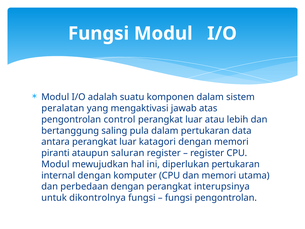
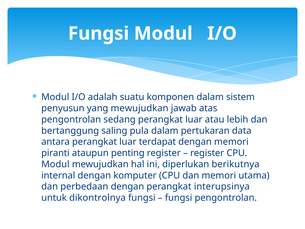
peralatan: peralatan -> penyusun
yang mengaktivasi: mengaktivasi -> mewujudkan
control: control -> sedang
katagori: katagori -> terdapat
saluran: saluran -> penting
diperlukan pertukaran: pertukaran -> berikutnya
